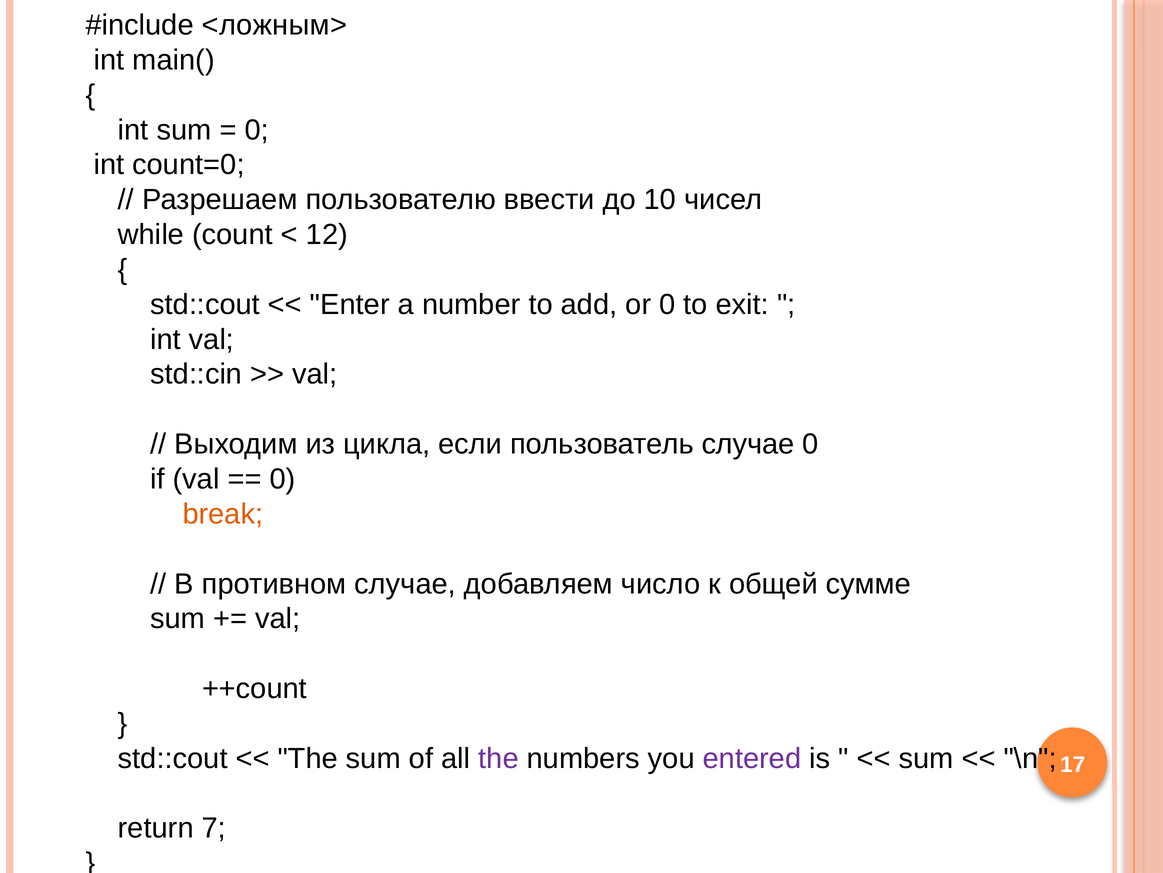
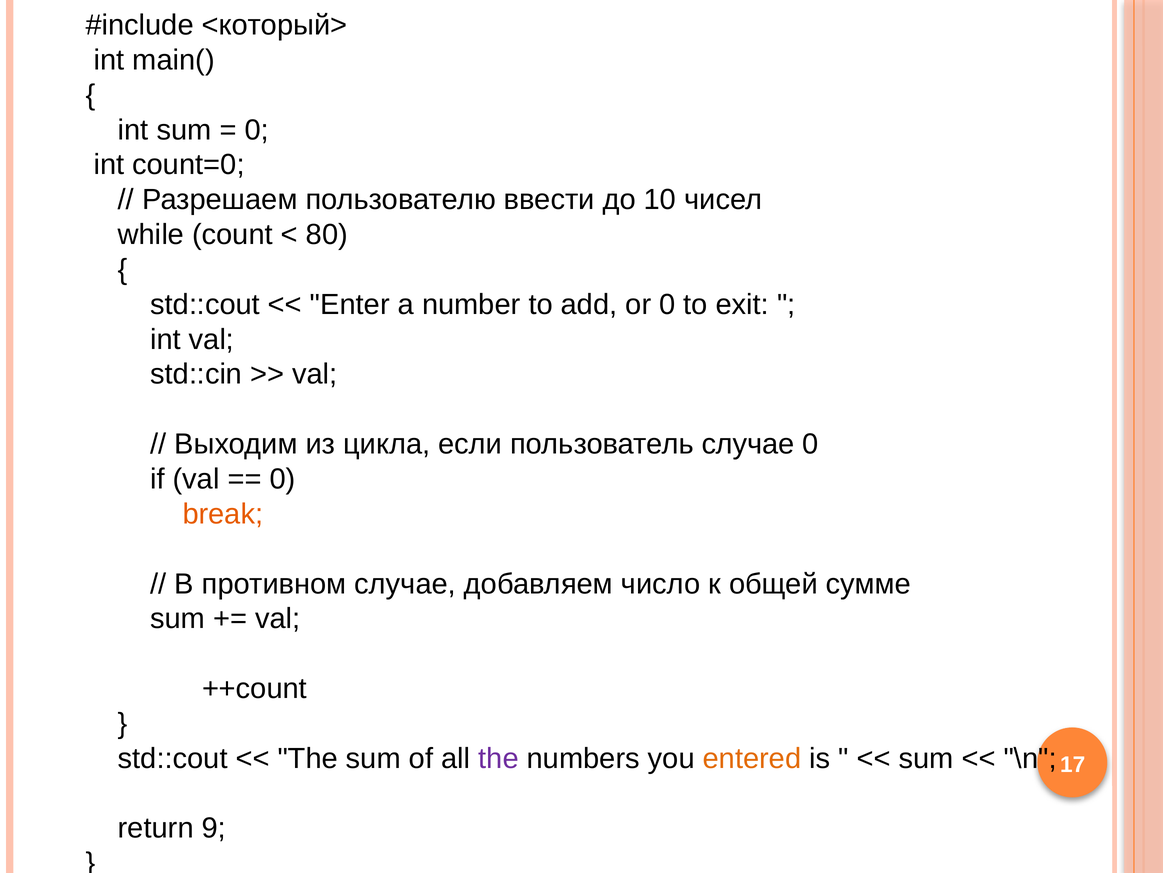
<ложным>: <ложным> -> <который>
12: 12 -> 80
entered colour: purple -> orange
7: 7 -> 9
